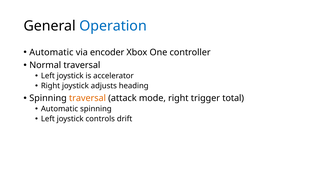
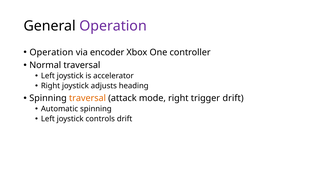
Operation at (113, 26) colour: blue -> purple
Automatic at (51, 52): Automatic -> Operation
trigger total: total -> drift
